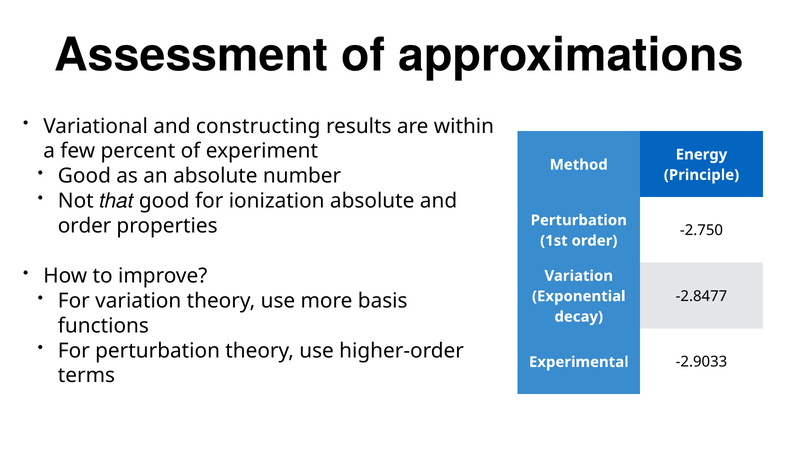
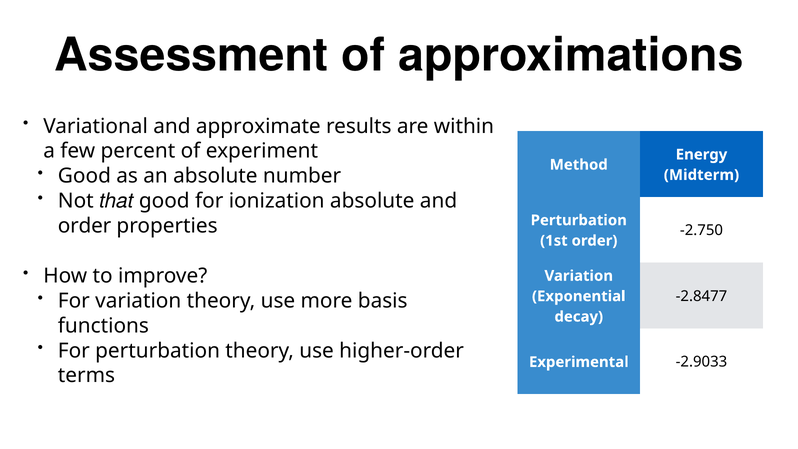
constructing: constructing -> approximate
Principle: Principle -> Midterm
